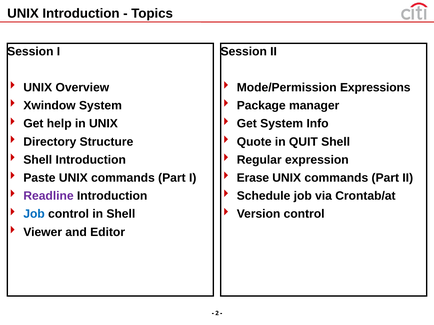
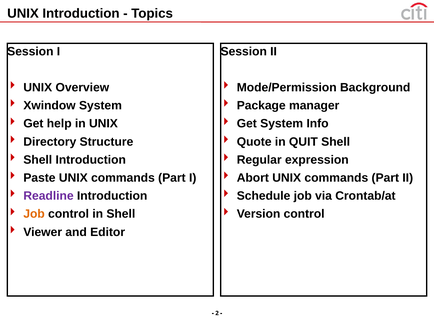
Expressions: Expressions -> Background
Erase: Erase -> Abort
Job at (34, 214) colour: blue -> orange
